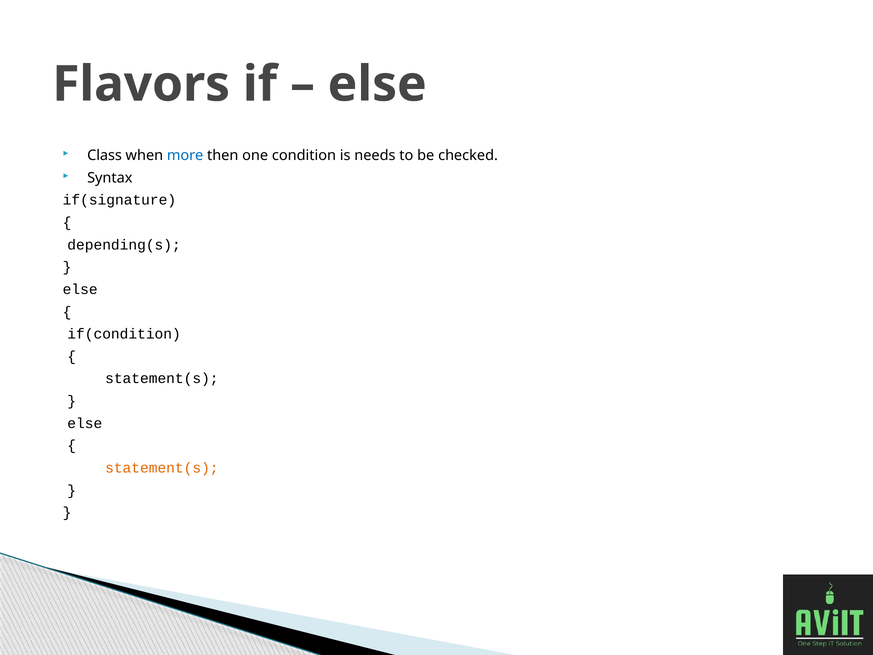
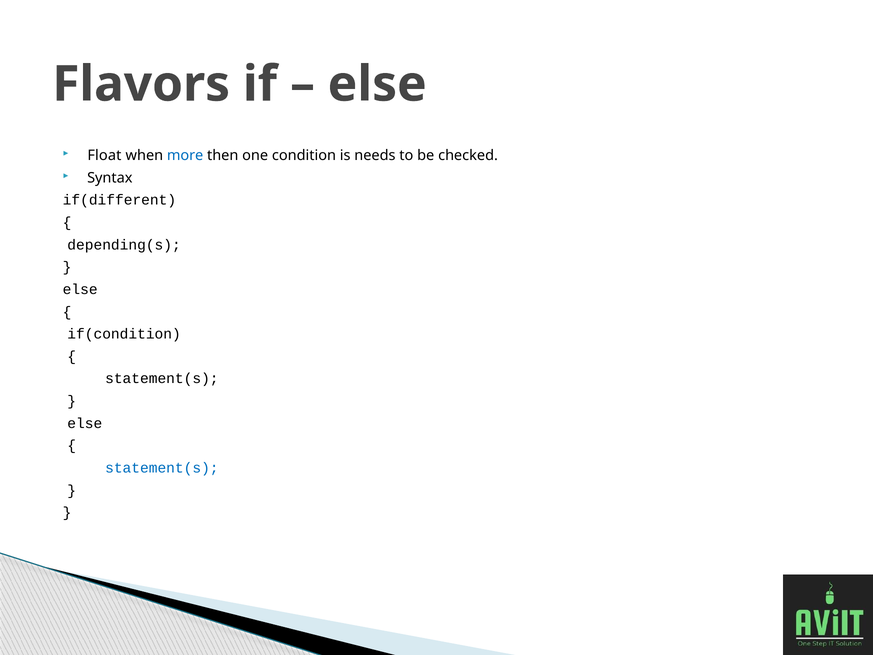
Class: Class -> Float
if(signature: if(signature -> if(different
statement(s at (162, 468) colour: orange -> blue
